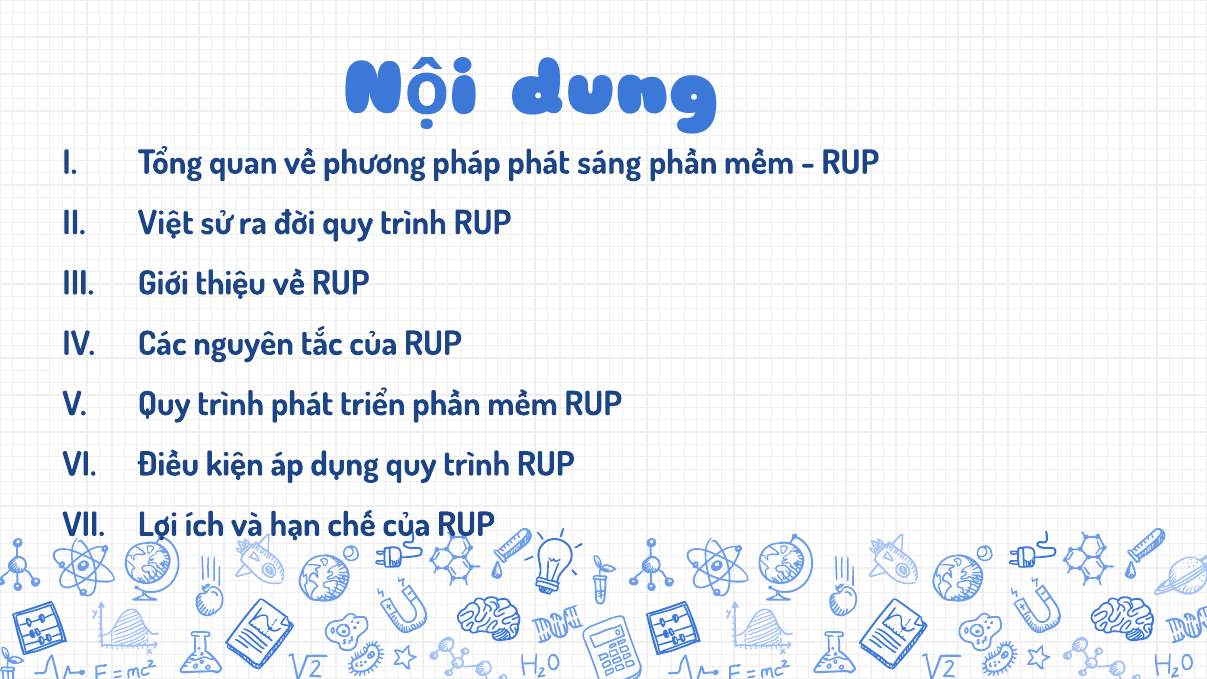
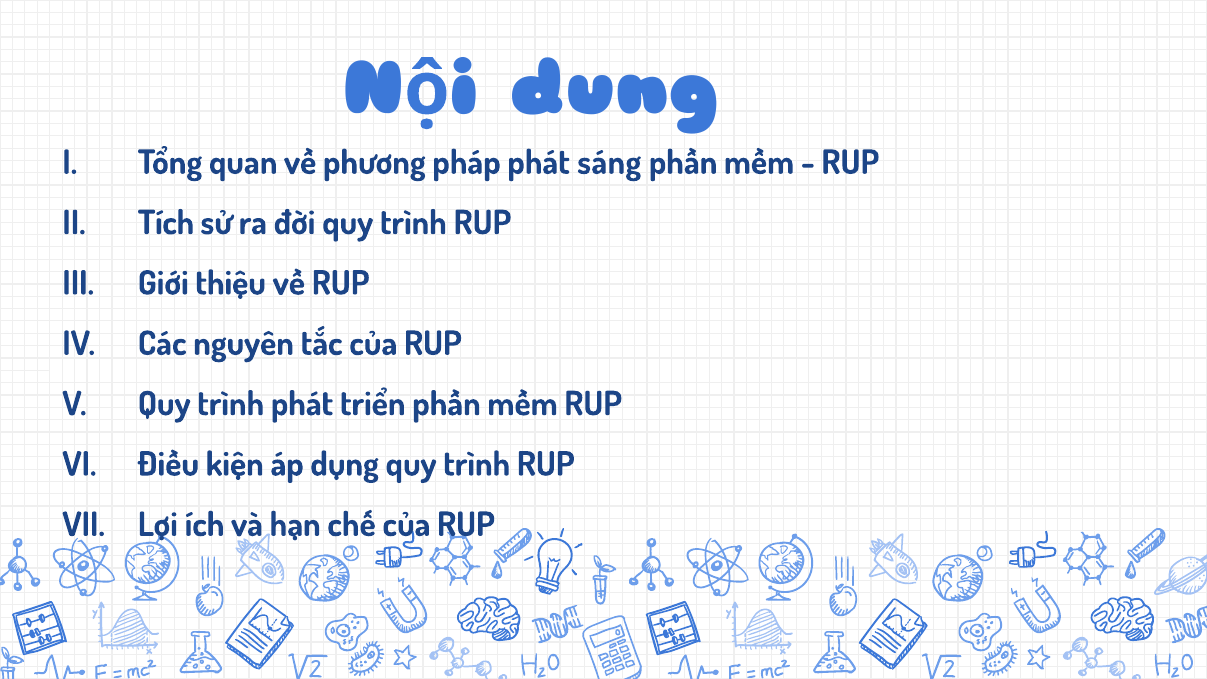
Việt: Việt -> Tích
